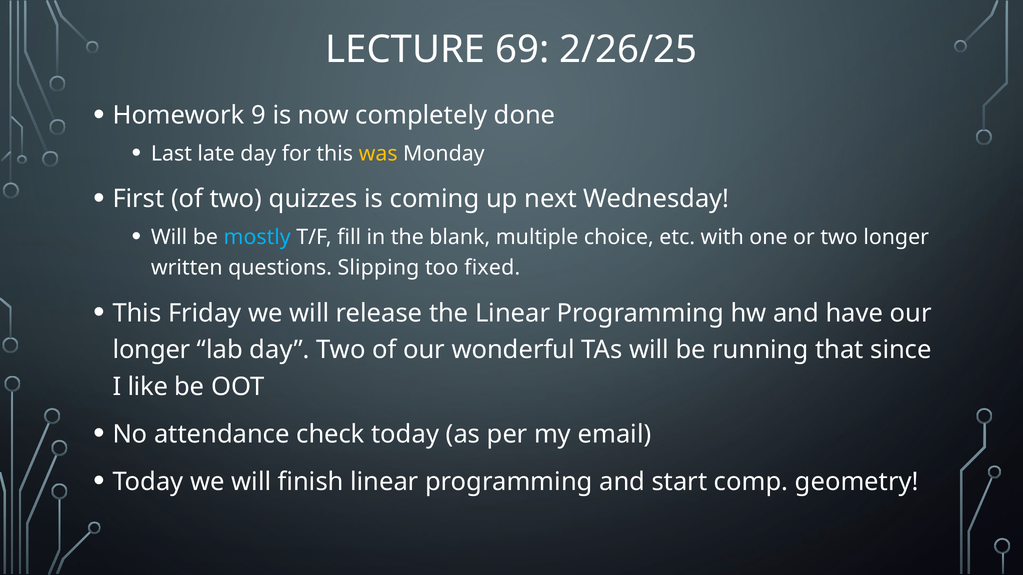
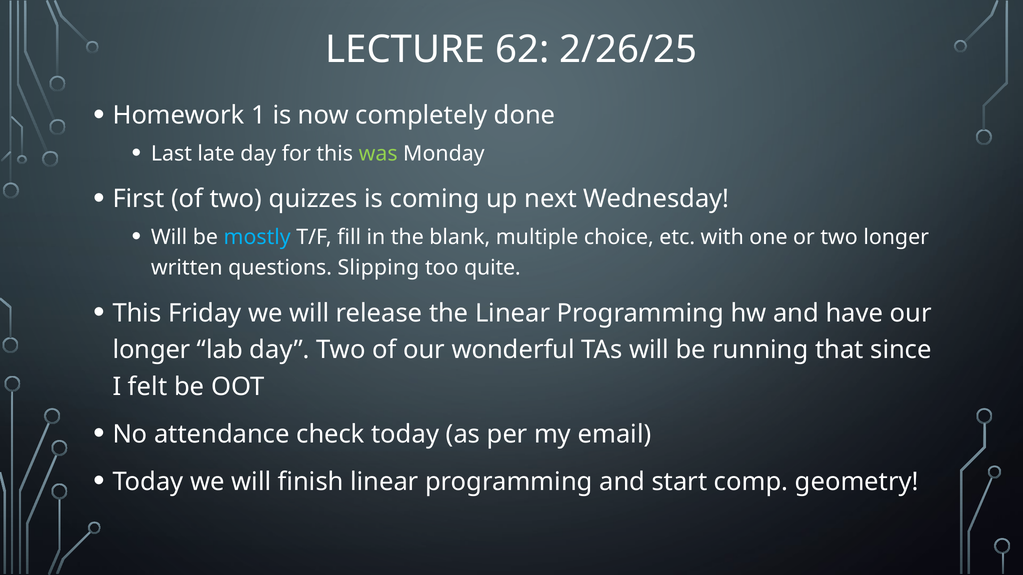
69: 69 -> 62
9: 9 -> 1
was colour: yellow -> light green
fixed: fixed -> quite
like: like -> felt
